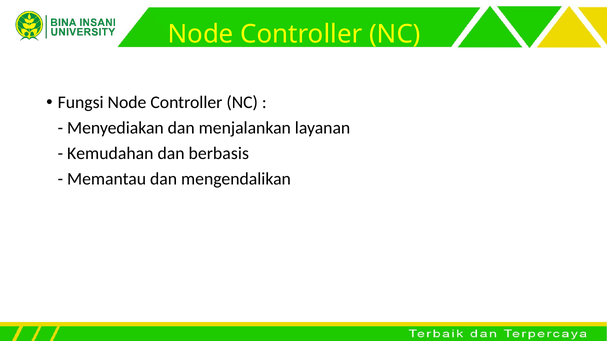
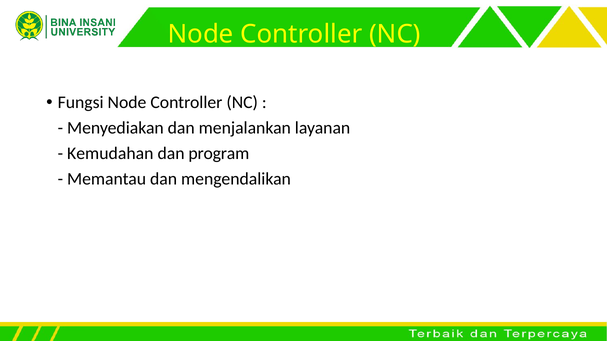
berbasis: berbasis -> program
